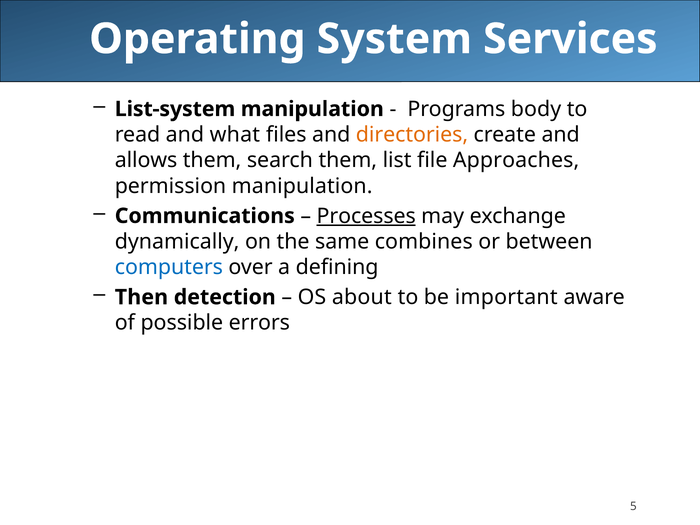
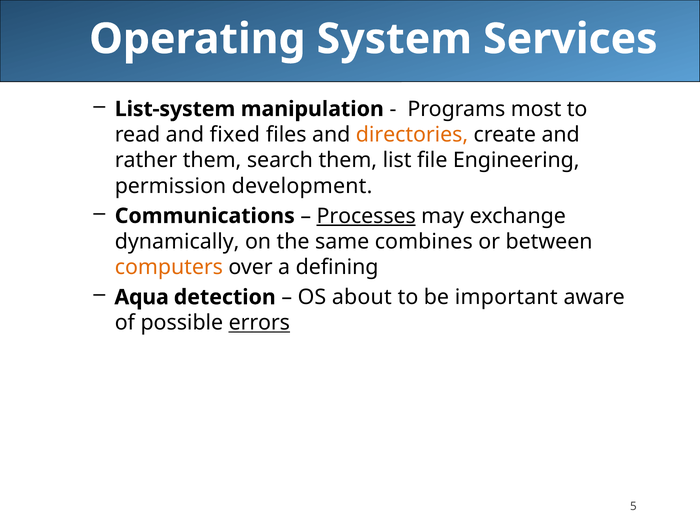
body: body -> most
what: what -> fixed
allows: allows -> rather
Approaches: Approaches -> Engineering
permission manipulation: manipulation -> development
computers colour: blue -> orange
Then: Then -> Aqua
errors underline: none -> present
